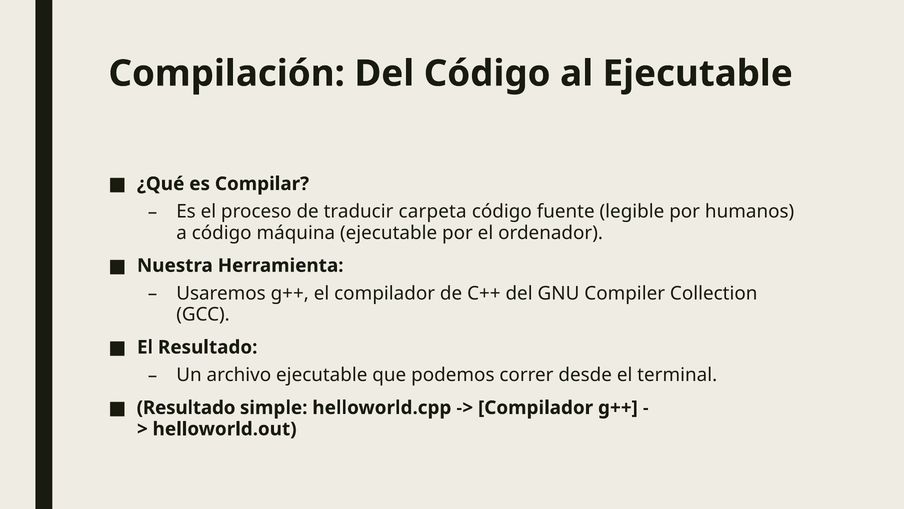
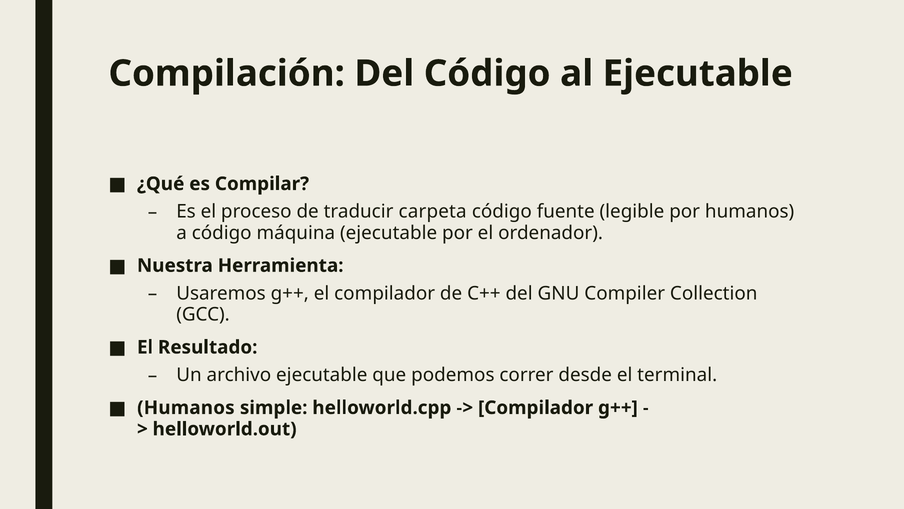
Resultado at (186, 407): Resultado -> Humanos
